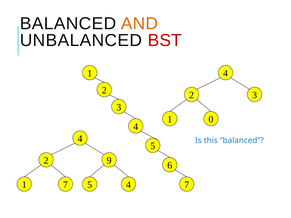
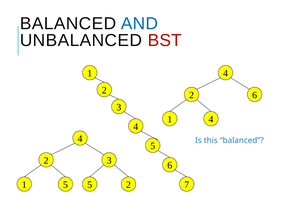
AND colour: orange -> blue
2 3: 3 -> 6
1 0: 0 -> 4
2 9: 9 -> 3
7 at (65, 185): 7 -> 5
4 at (128, 185): 4 -> 2
